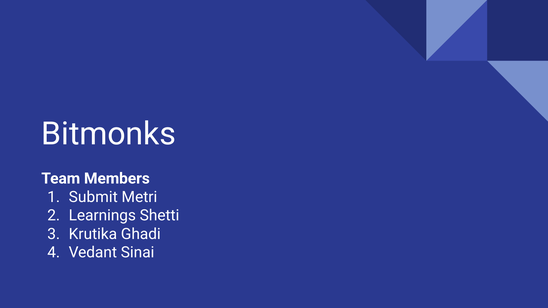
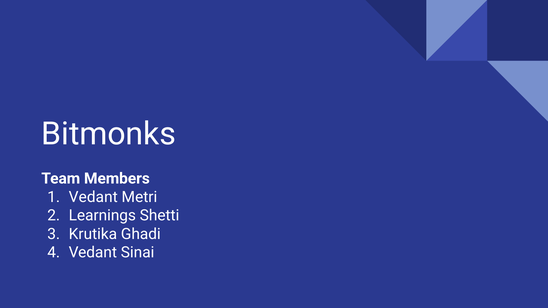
Submit at (93, 197): Submit -> Vedant
